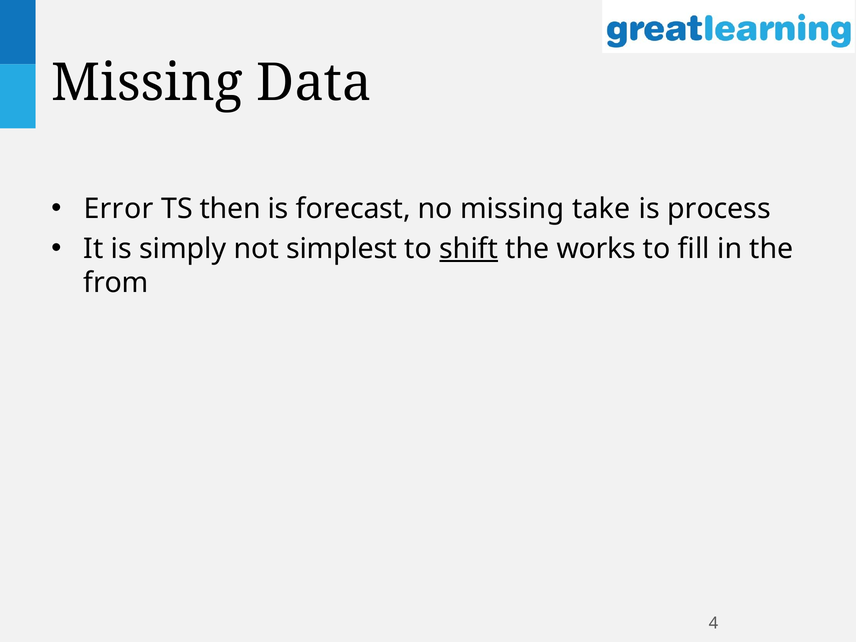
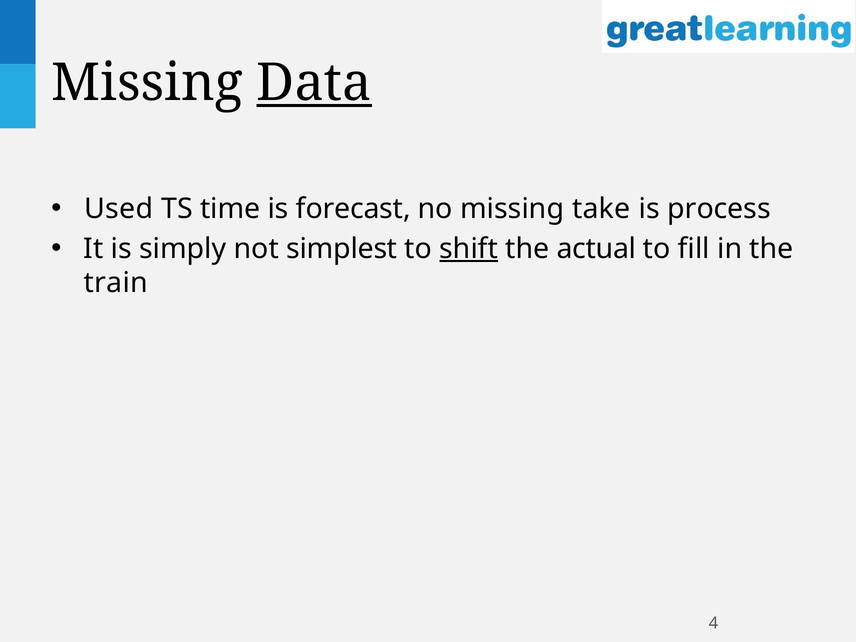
Data underline: none -> present
Error: Error -> Used
then: then -> time
works: works -> actual
from: from -> train
